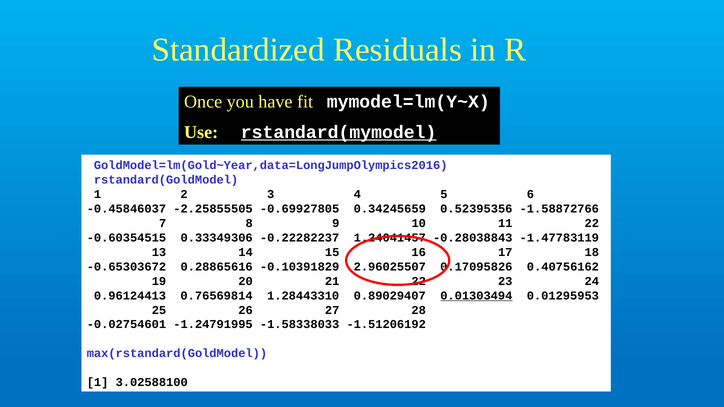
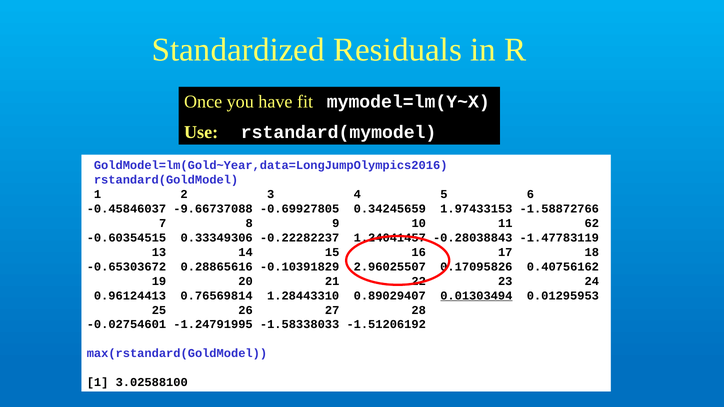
rstandard(mymodel underline: present -> none
-2.25855505: -2.25855505 -> -9.66737088
0.52395356: 0.52395356 -> 1.97433153
11 22: 22 -> 62
